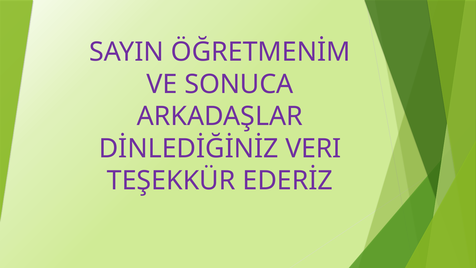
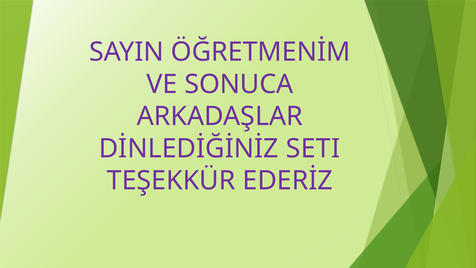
VERI: VERI -> SETI
